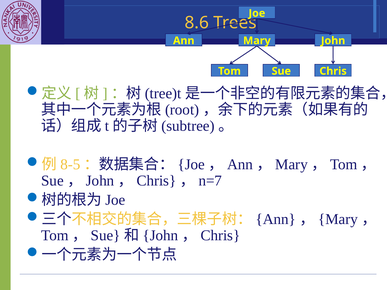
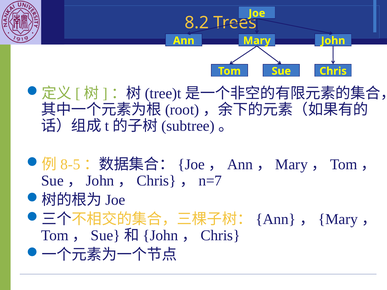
8.6: 8.6 -> 8.2
